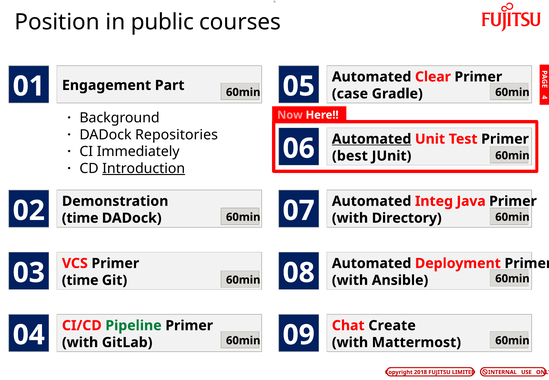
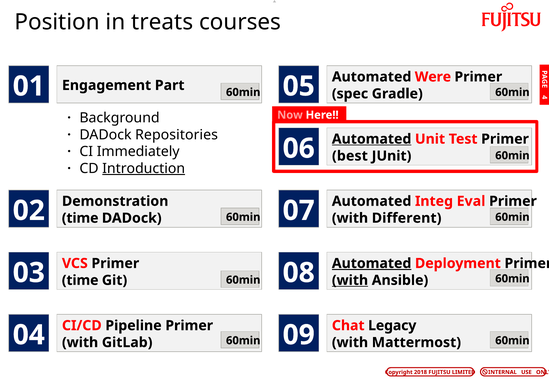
public: public -> treats
Clear: Clear -> Were
case: case -> spec
Java: Java -> Eval
Directory: Directory -> Different
Automated at (372, 263) underline: none -> present
with at (350, 280) underline: none -> present
Pipeline colour: green -> black
Create: Create -> Legacy
